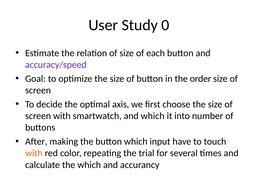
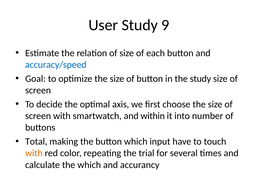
0: 0 -> 9
accuracy/speed colour: purple -> blue
the order: order -> study
and which: which -> within
After: After -> Total
